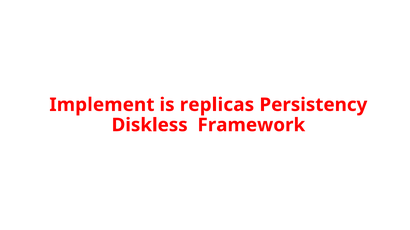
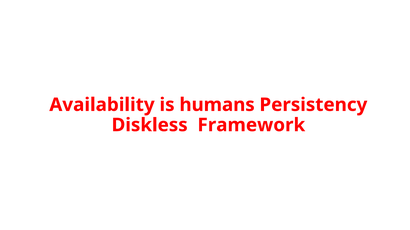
Implement: Implement -> Availability
replicas: replicas -> humans
